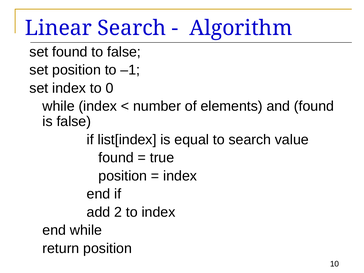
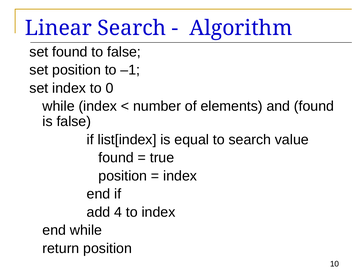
2: 2 -> 4
